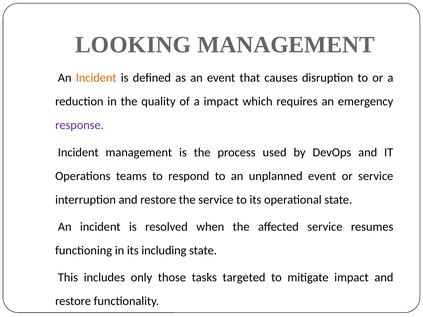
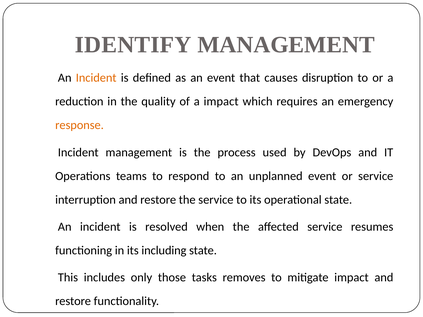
LOOKING: LOOKING -> IDENTIFY
response colour: purple -> orange
targeted: targeted -> removes
